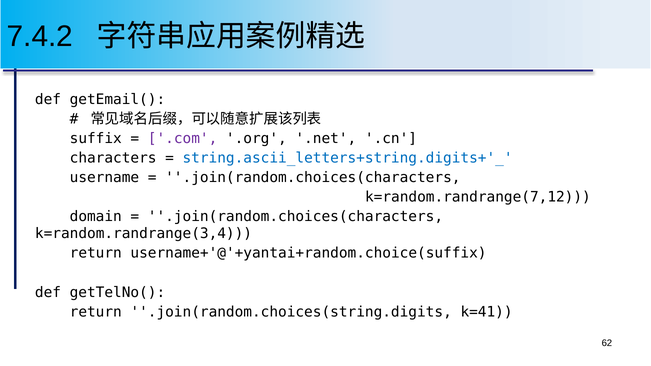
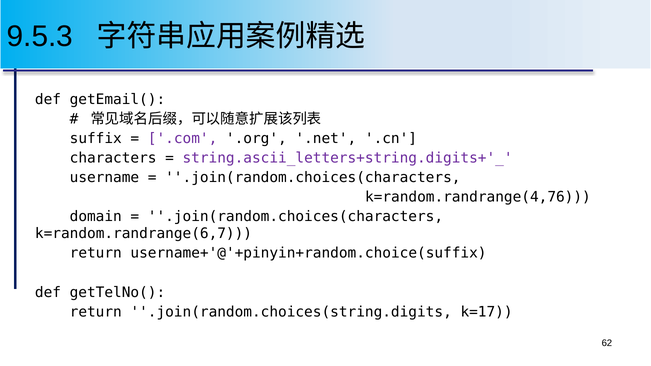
7.4.2: 7.4.2 -> 9.5.3
string.ascii_letters+string.digits+'_ colour: blue -> purple
k=random.randrange(7,12: k=random.randrange(7,12 -> k=random.randrange(4,76
k=random.randrange(3,4: k=random.randrange(3,4 -> k=random.randrange(6,7
username+'@'+yantai+random.choice(suffix: username+'@'+yantai+random.choice(suffix -> username+'@'+pinyin+random.choice(suffix
k=41: k=41 -> k=17
